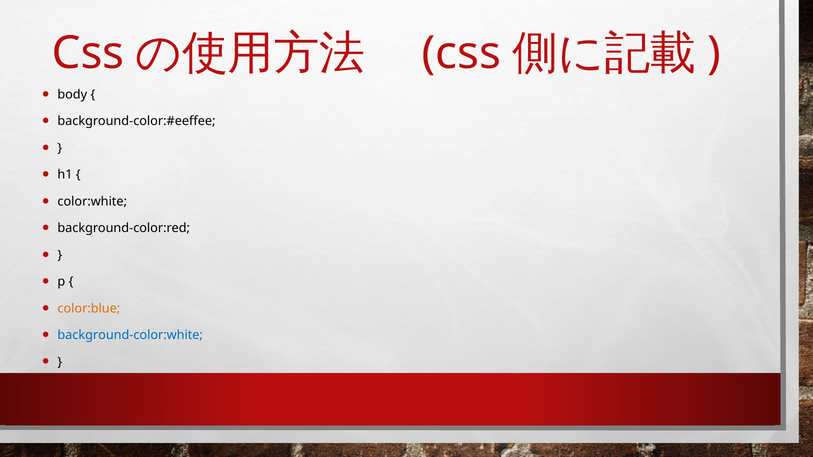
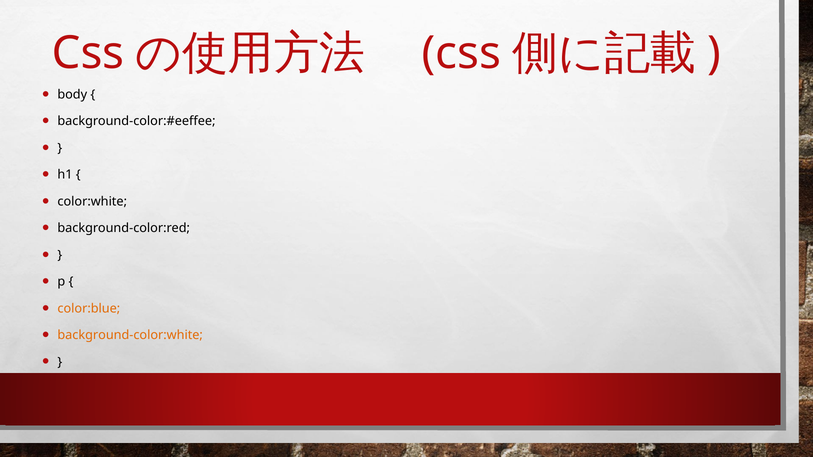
background-color:white colour: blue -> orange
